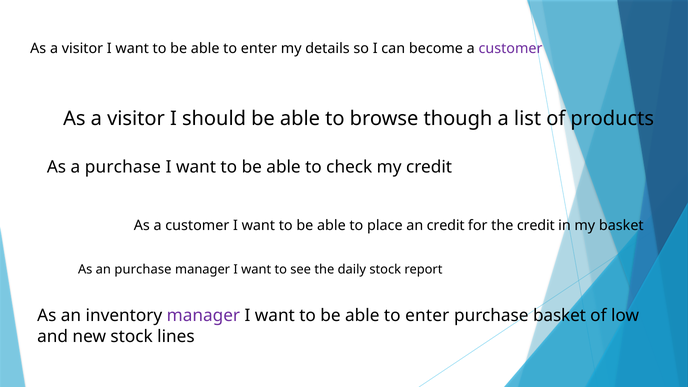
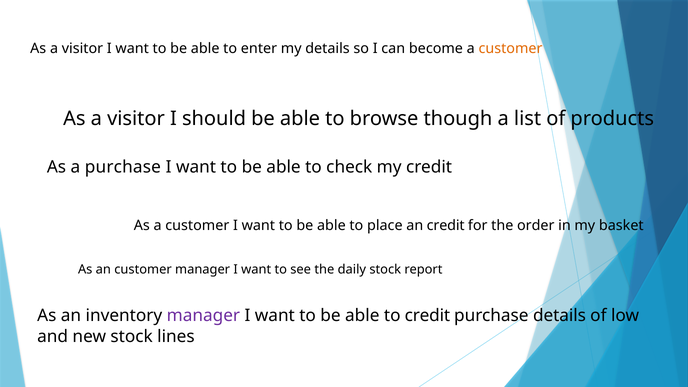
customer at (510, 49) colour: purple -> orange
the credit: credit -> order
an purchase: purchase -> customer
enter at (427, 316): enter -> credit
purchase basket: basket -> details
